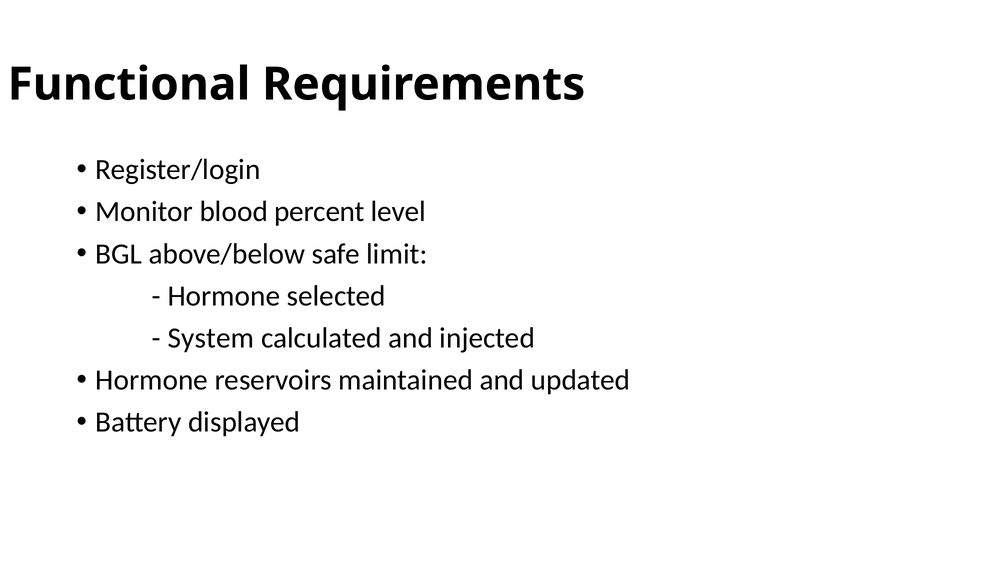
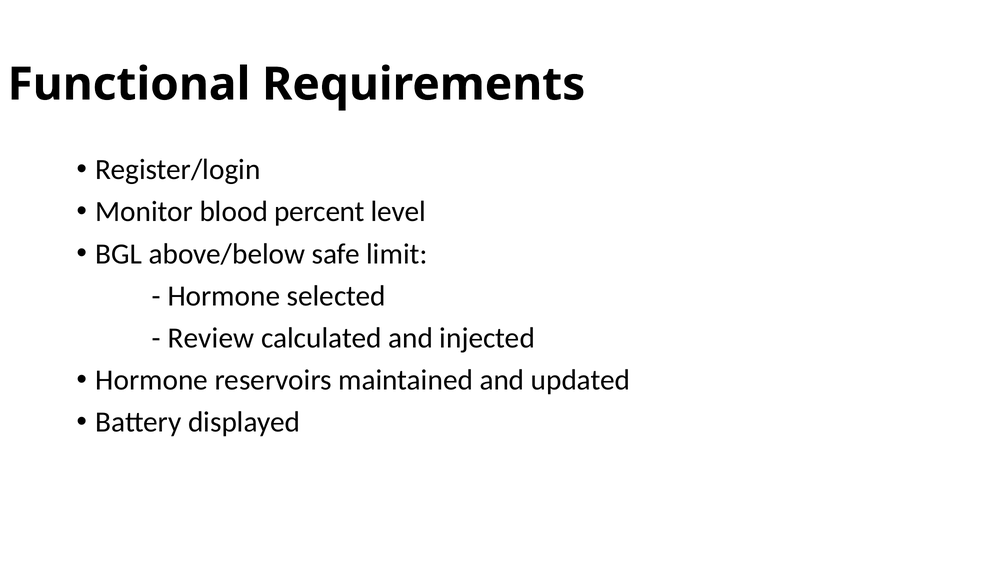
System: System -> Review
